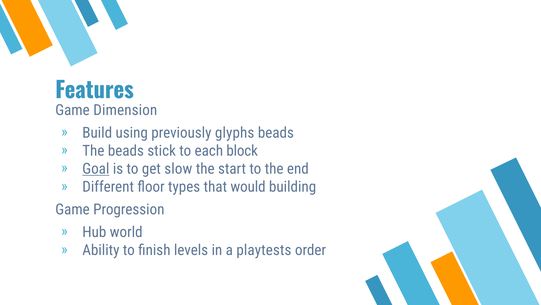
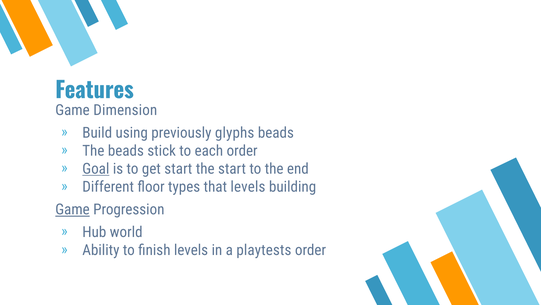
each block: block -> order
get slow: slow -> start
that would: would -> levels
Game at (72, 209) underline: none -> present
